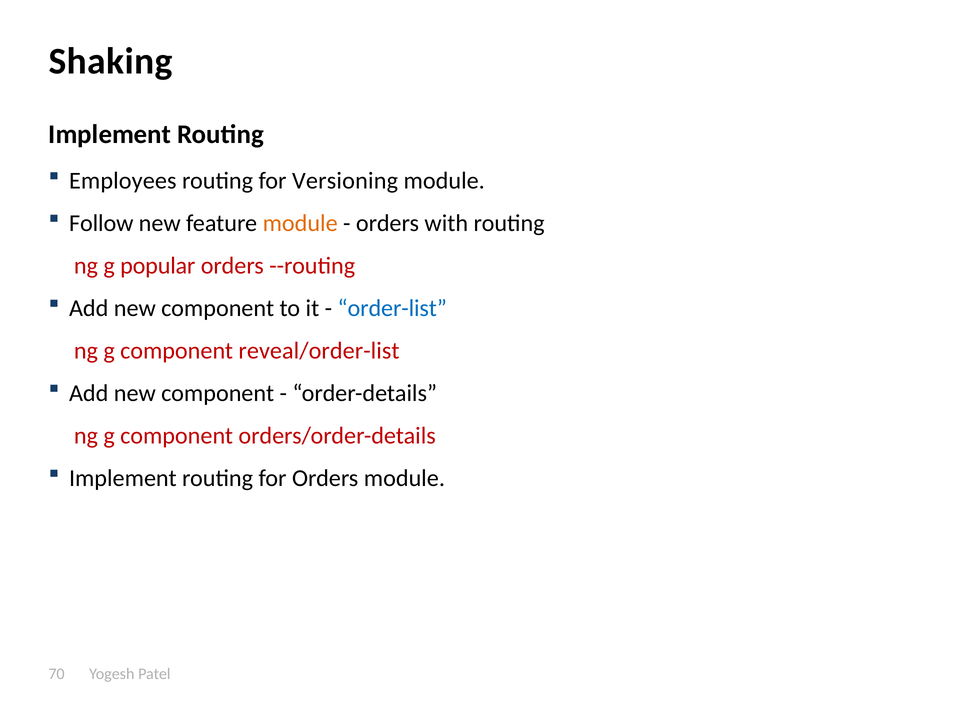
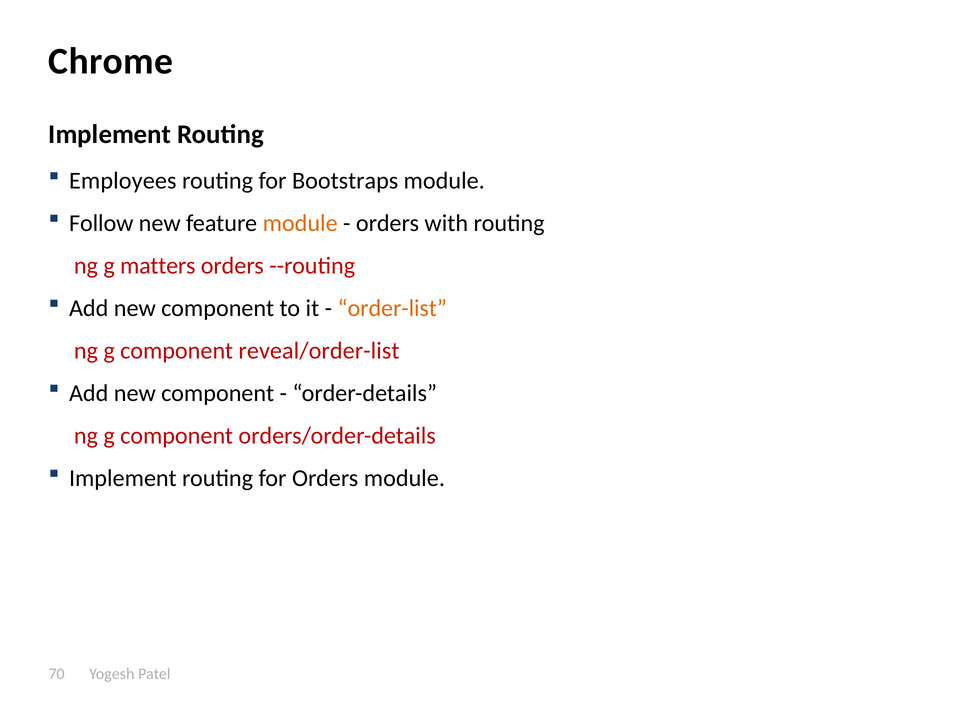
Shaking: Shaking -> Chrome
Versioning: Versioning -> Bootstraps
popular: popular -> matters
order-list colour: blue -> orange
